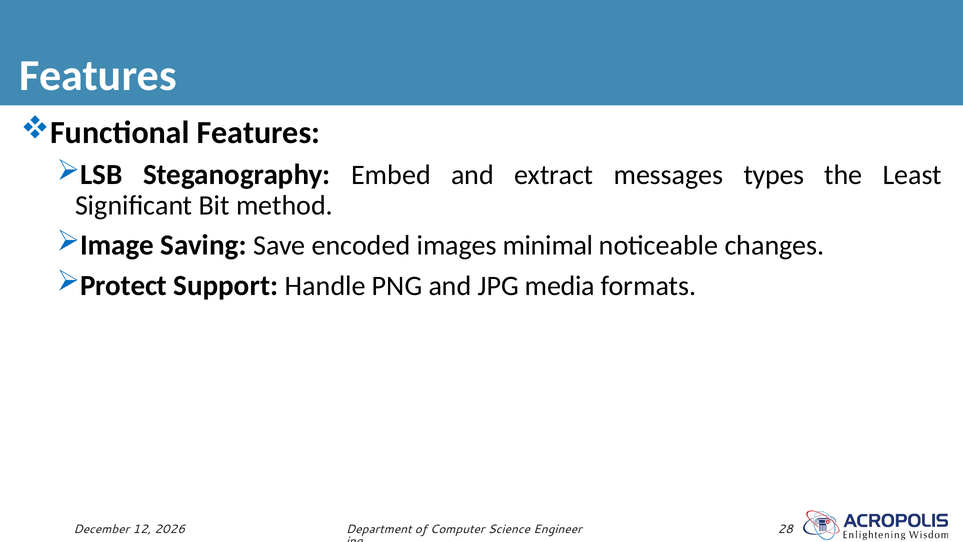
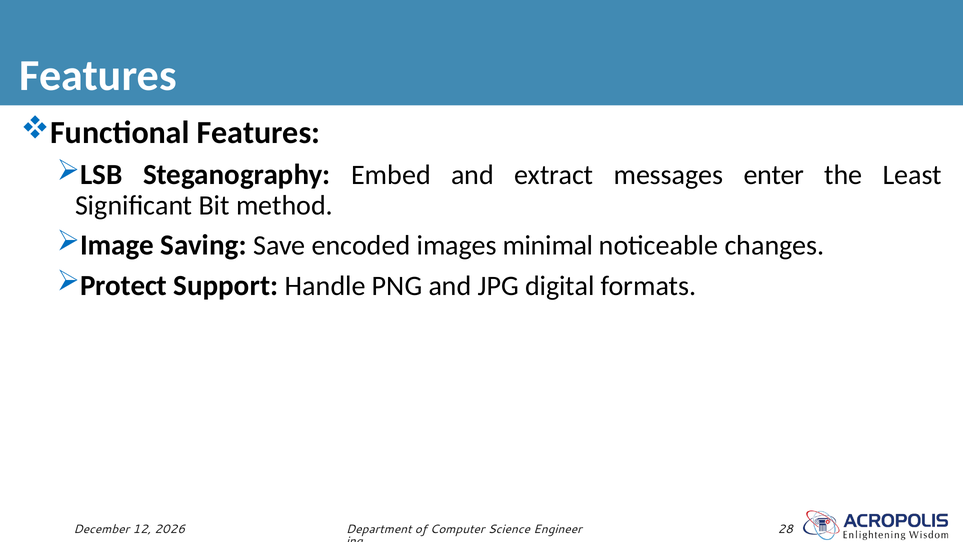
types: types -> enter
media: media -> digital
